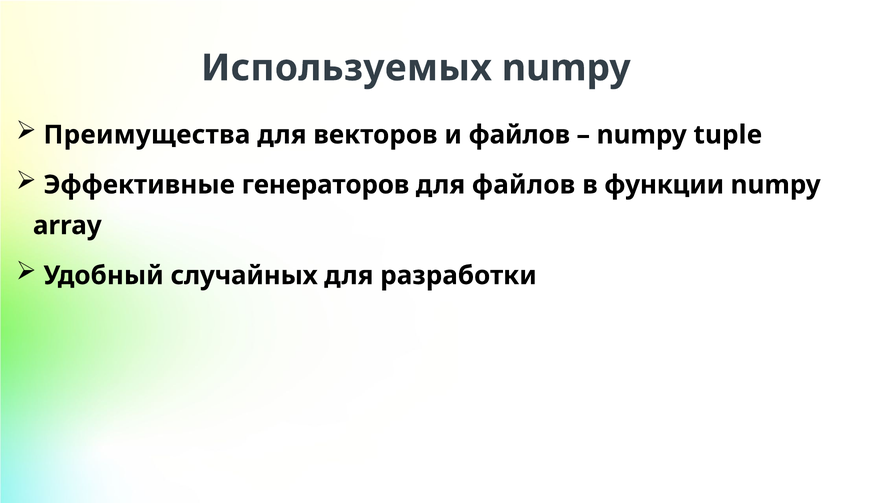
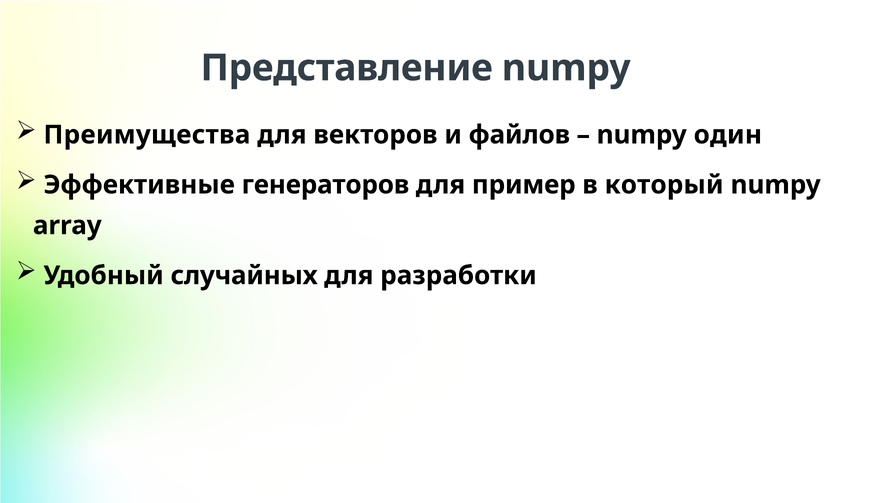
Используемых: Используемых -> Представление
tuple: tuple -> один
для файлов: файлов -> пример
функции: функции -> который
